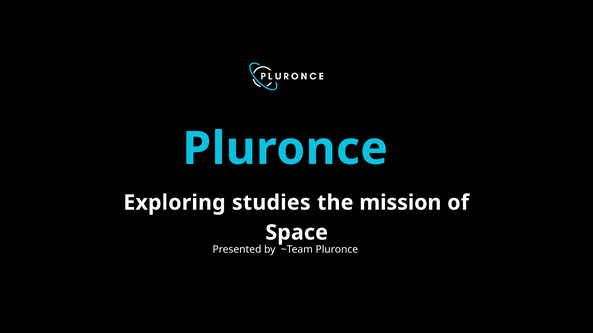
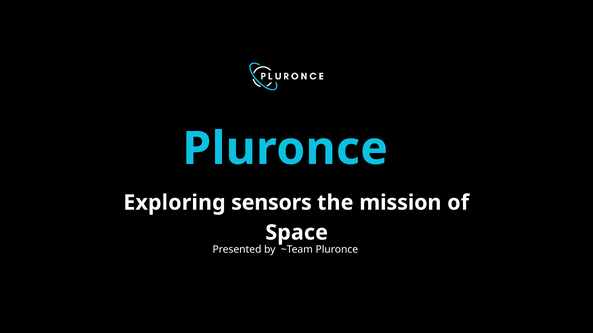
studies: studies -> sensors
